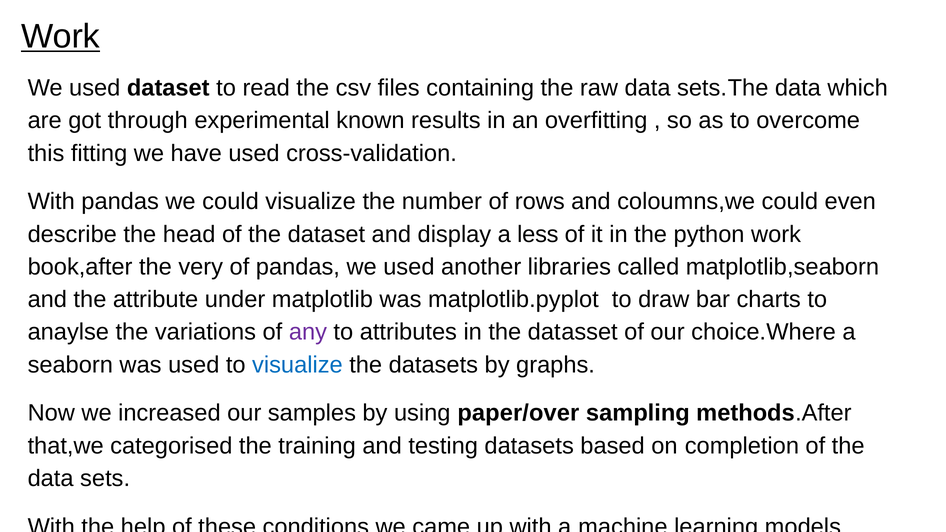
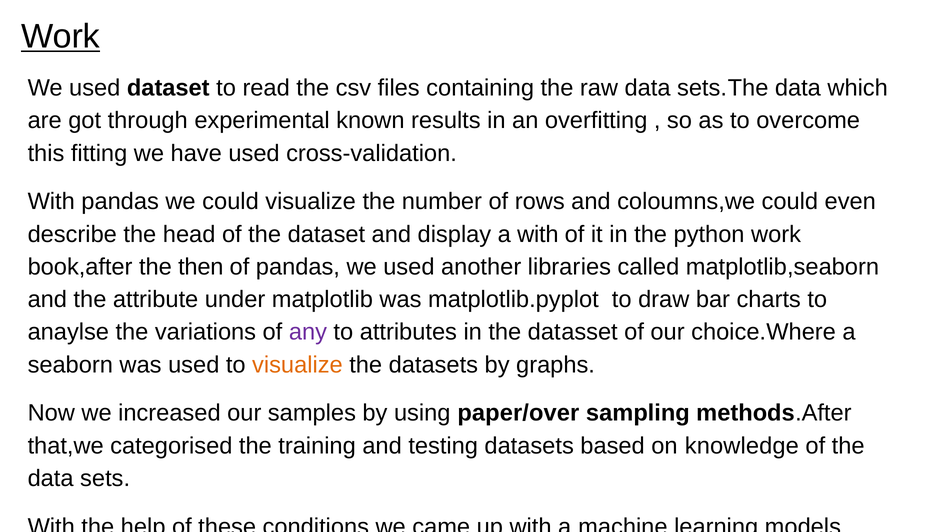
a less: less -> with
very: very -> then
visualize at (297, 365) colour: blue -> orange
completion: completion -> knowledge
